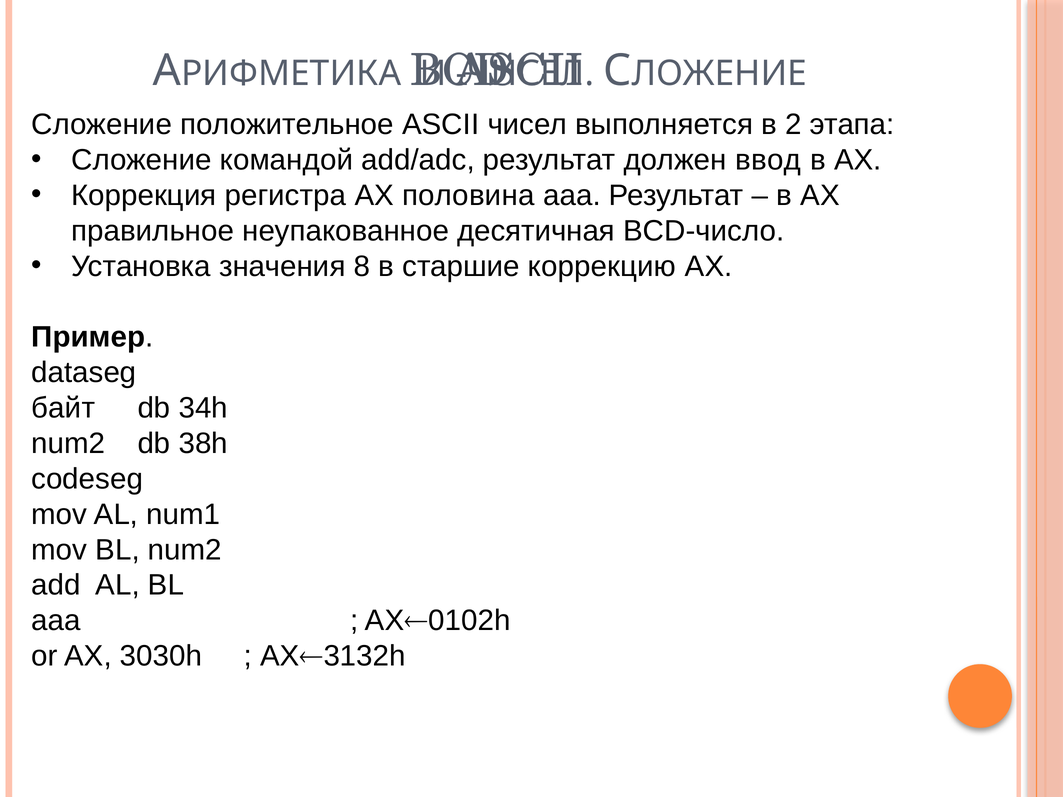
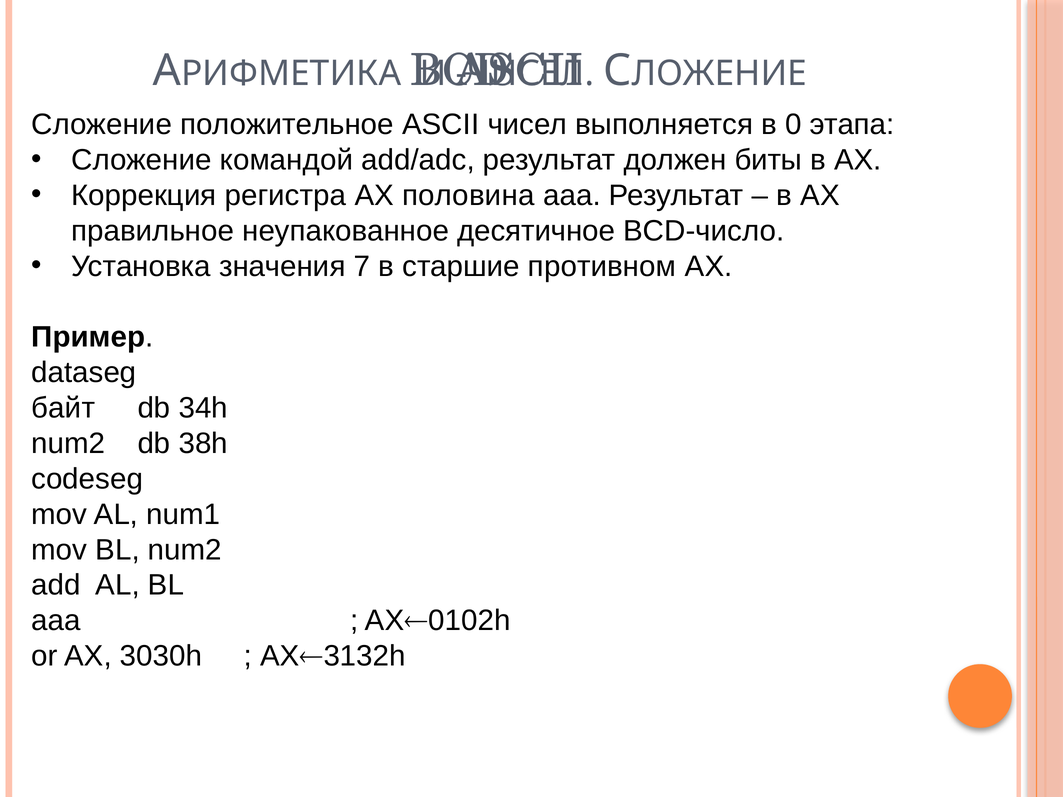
2: 2 -> 0
ввод: ввод -> биты
десятичная: десятичная -> десятичное
8: 8 -> 7
коррекцию: коррекцию -> противном
